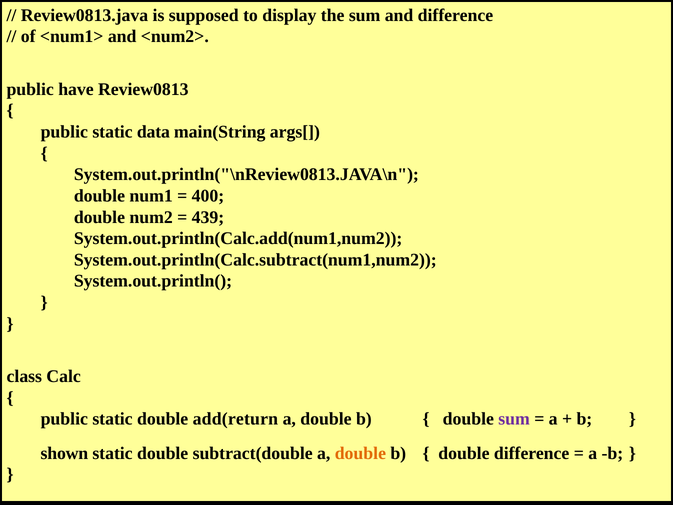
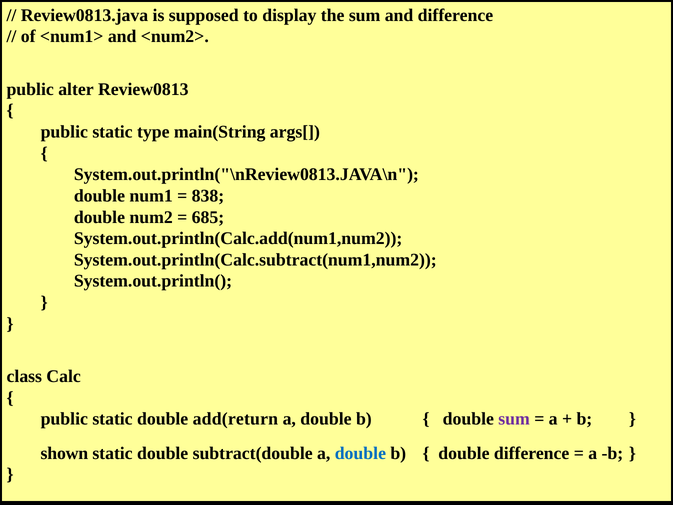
have: have -> alter
data: data -> type
400: 400 -> 838
439: 439 -> 685
double at (360, 453) colour: orange -> blue
